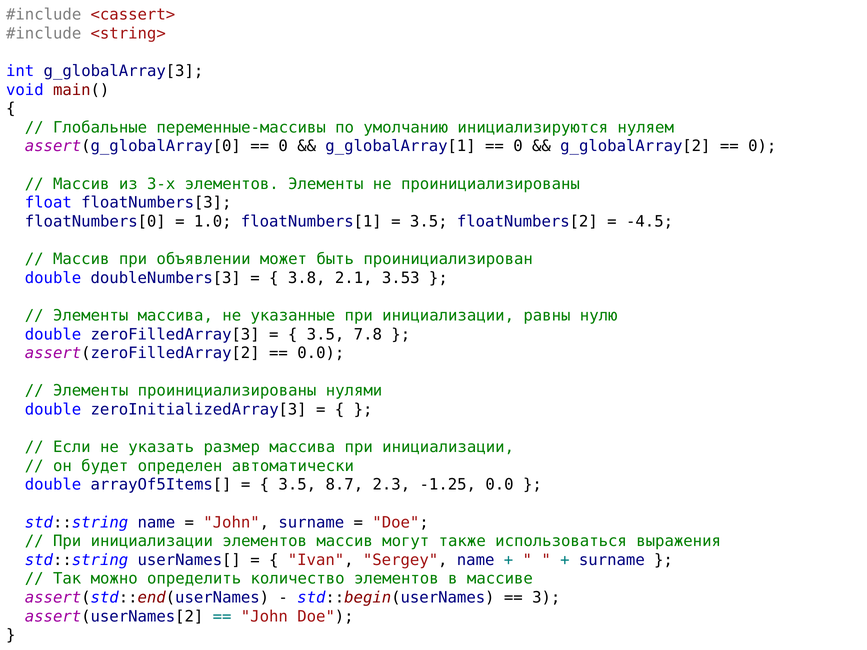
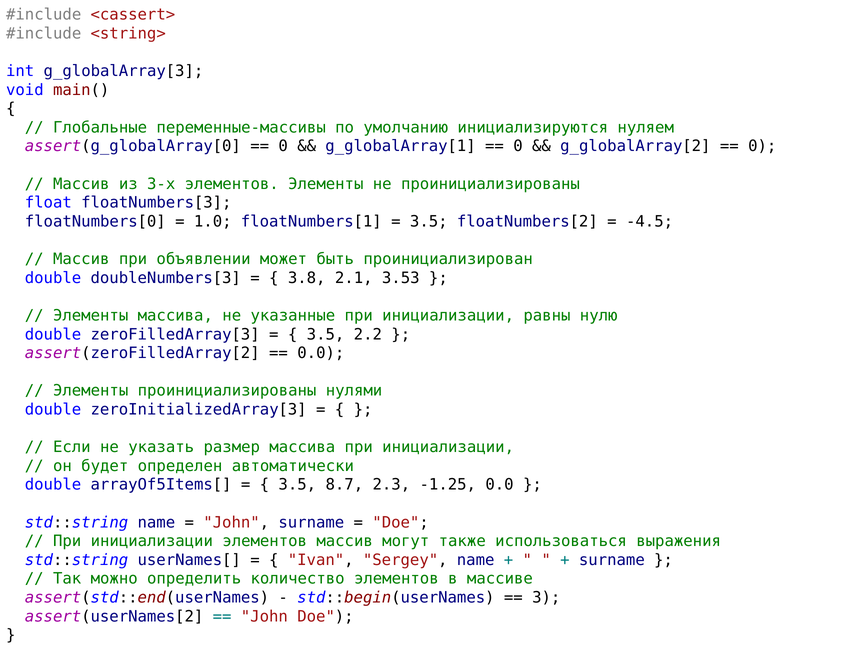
7.8: 7.8 -> 2.2
